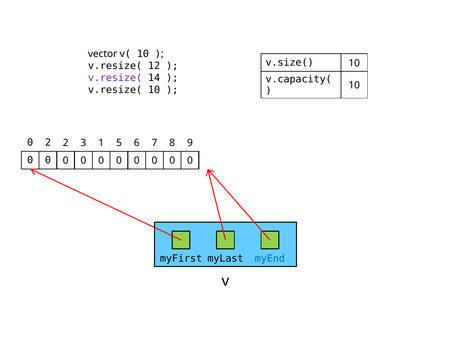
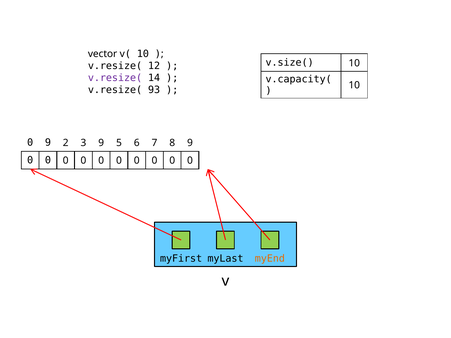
v.resize( 10: 10 -> 93
0 2: 2 -> 9
3 1: 1 -> 9
myEnd colour: blue -> orange
